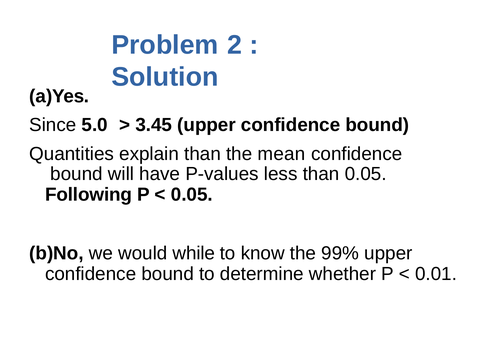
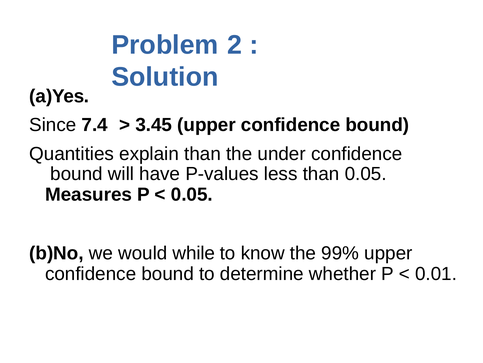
5.0: 5.0 -> 7.4
mean: mean -> under
Following: Following -> Measures
